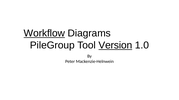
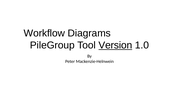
Workflow underline: present -> none
